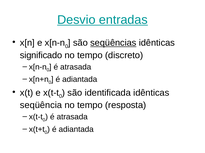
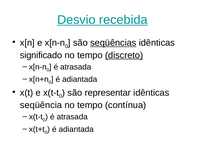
entradas: entradas -> recebida
discreto underline: none -> present
identiﬁcada: identiﬁcada -> representar
resposta: resposta -> contínua
